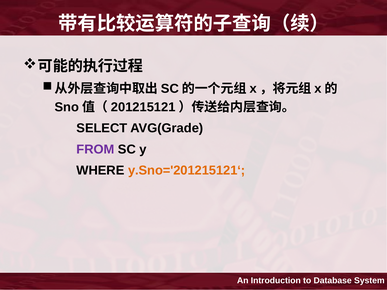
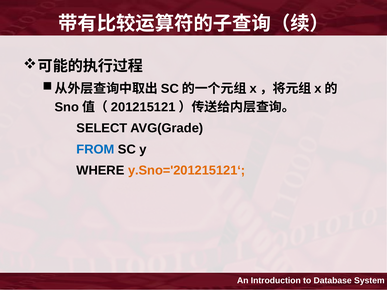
FROM colour: purple -> blue
